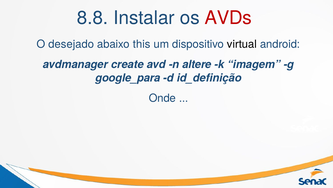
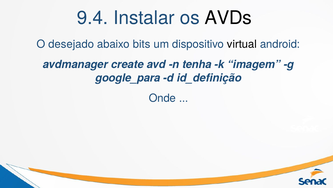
8.8: 8.8 -> 9.4
AVDs colour: red -> black
this: this -> bits
altere: altere -> tenha
